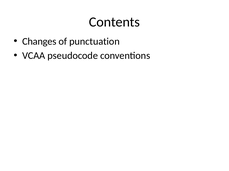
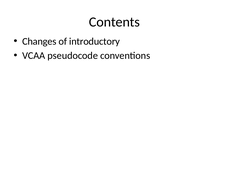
punctuation: punctuation -> introductory
